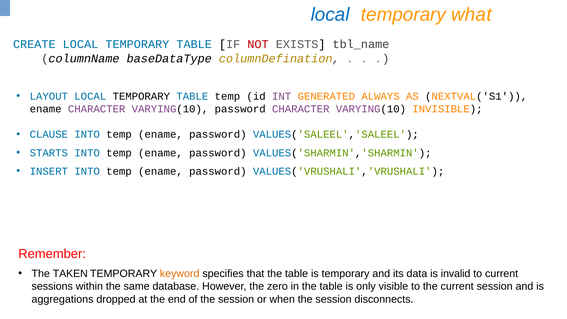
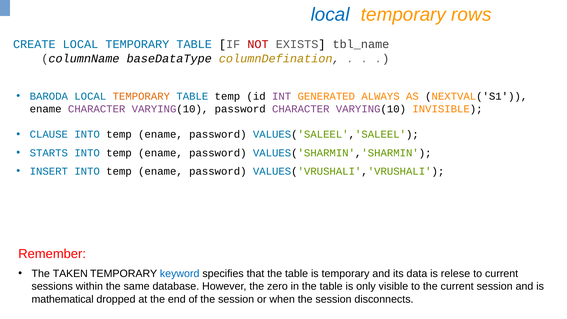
what: what -> rows
LAYOUT: LAYOUT -> BARODA
TEMPORARY at (141, 96) colour: black -> orange
keyword colour: orange -> blue
invalid: invalid -> relese
aggregations: aggregations -> mathematical
